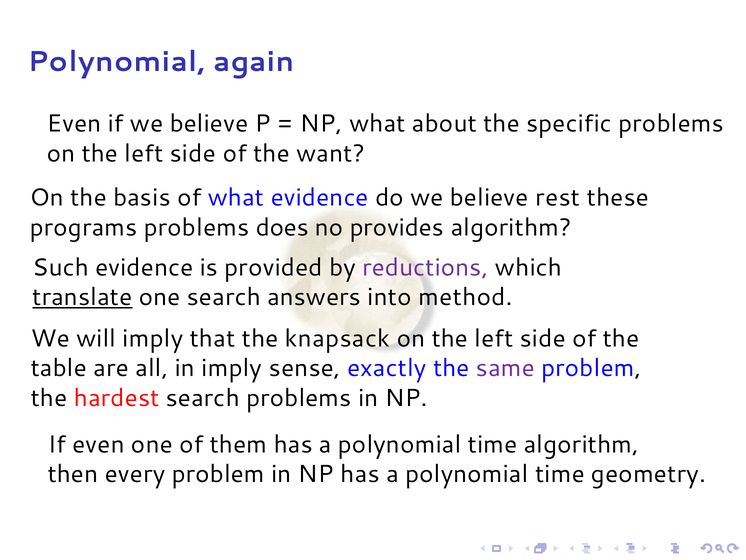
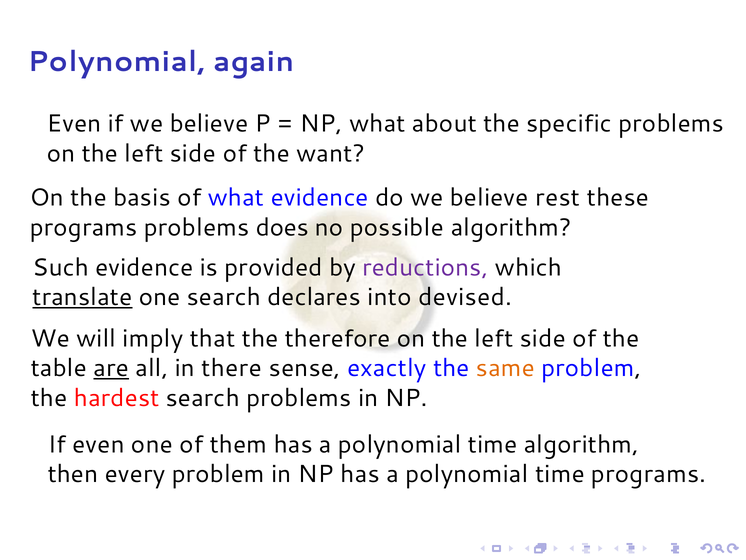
provides: provides -> possible
answers: answers -> declares
method: method -> devised
knapsack: knapsack -> therefore
are underline: none -> present
in imply: imply -> there
same colour: purple -> orange
time geometry: geometry -> programs
